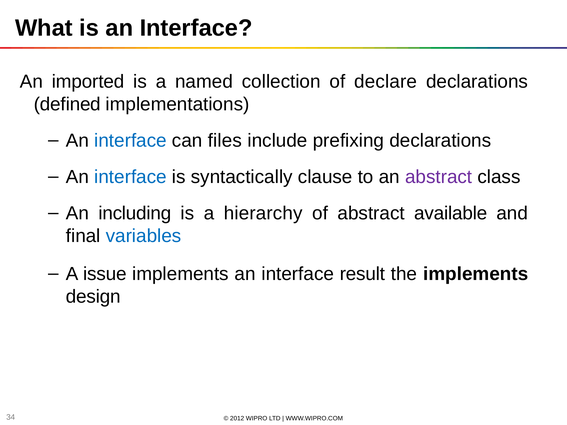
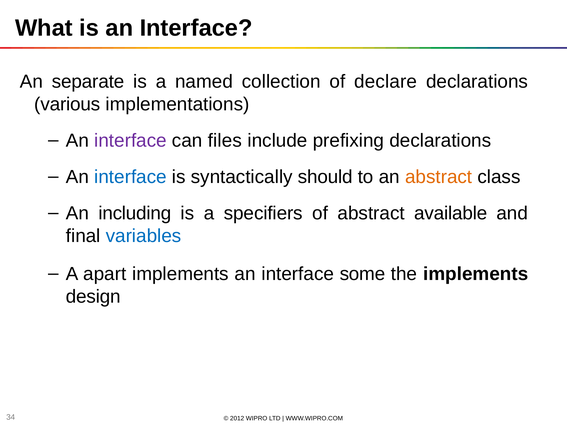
imported: imported -> separate
defined: defined -> various
interface at (130, 141) colour: blue -> purple
clause: clause -> should
abstract at (439, 177) colour: purple -> orange
hierarchy: hierarchy -> specifiers
issue: issue -> apart
result: result -> some
